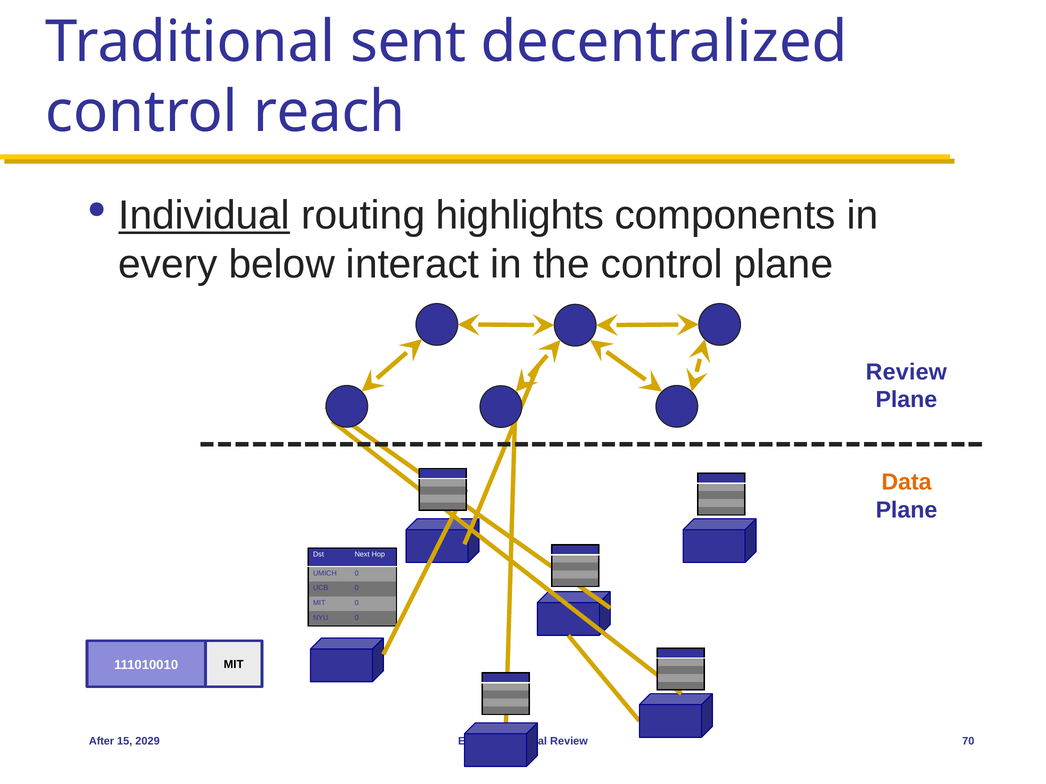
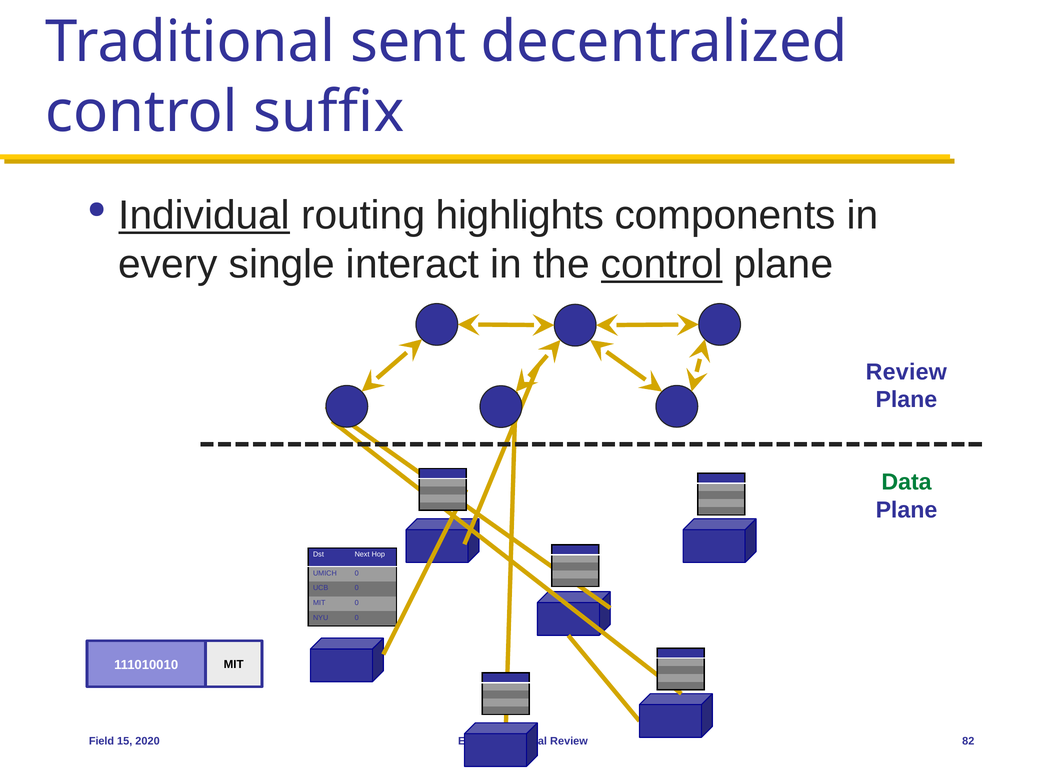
reach: reach -> suffix
below: below -> single
control at (662, 264) underline: none -> present
Data colour: orange -> green
After: After -> Field
2029: 2029 -> 2020
70: 70 -> 82
